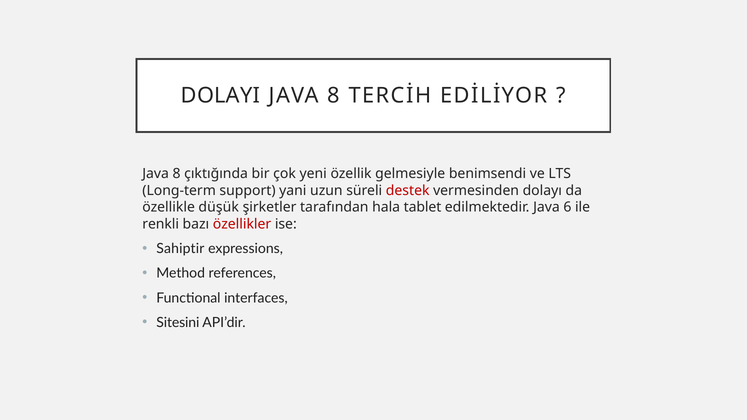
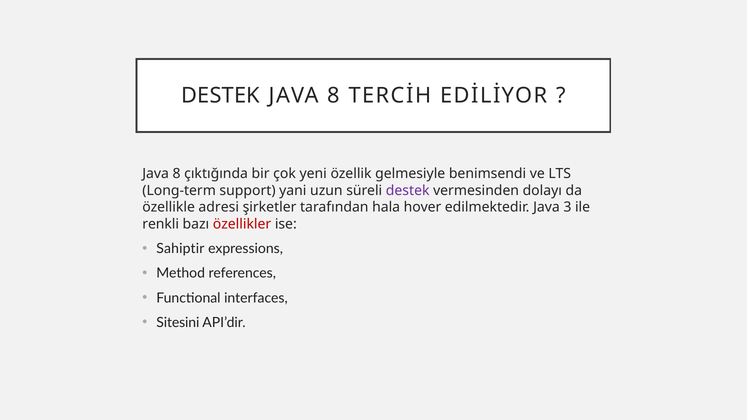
DOLAYI at (220, 95): DOLAYI -> DESTEK
destek at (408, 191) colour: red -> purple
düşük: düşük -> adresi
tablet: tablet -> hover
6: 6 -> 3
